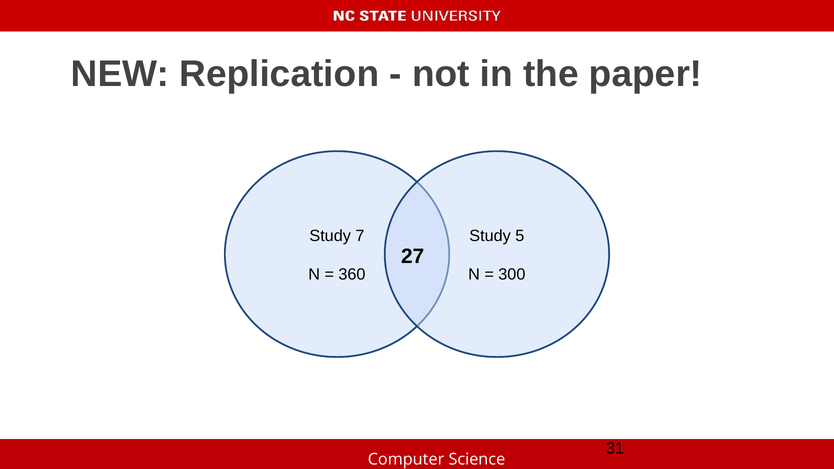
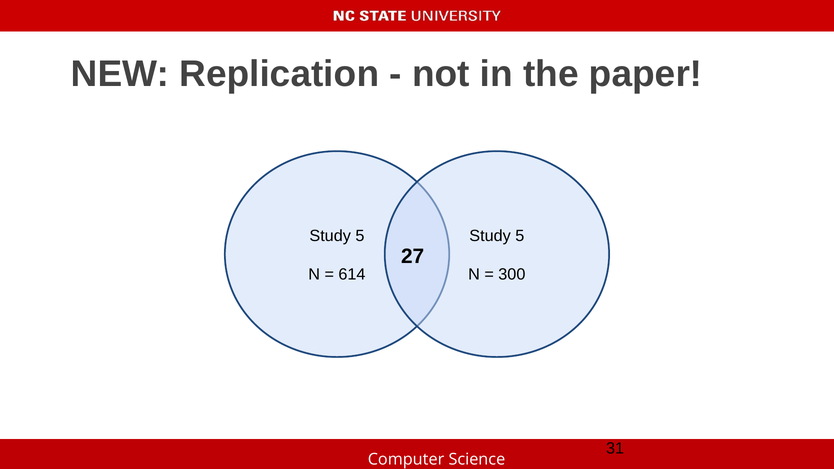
7 at (360, 236): 7 -> 5
360: 360 -> 614
